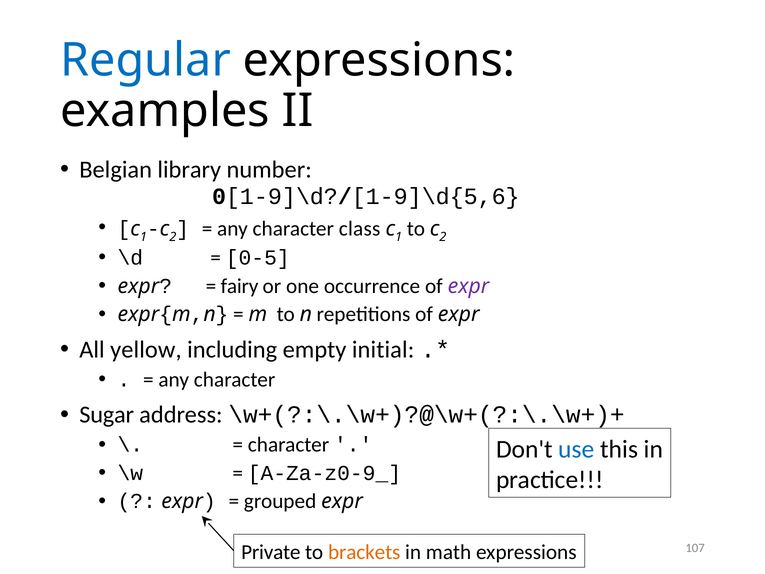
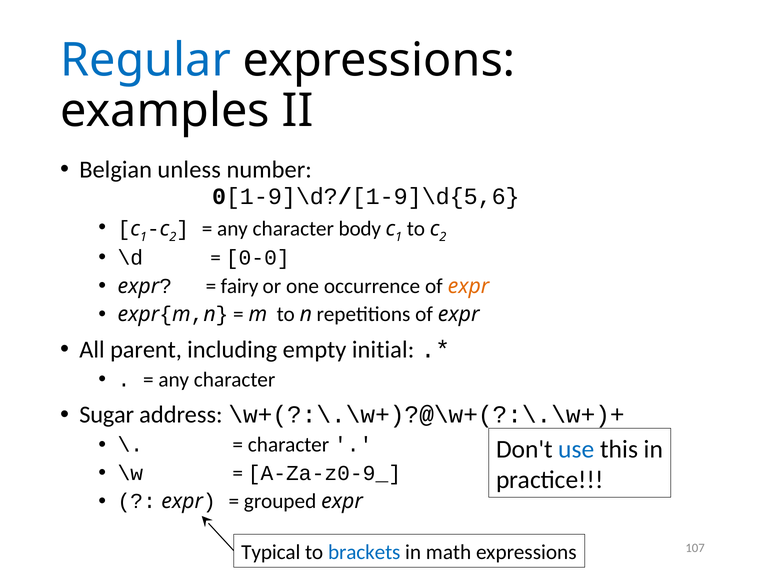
library: library -> unless
class: class -> body
0-5: 0-5 -> 0-0
expr at (468, 286) colour: purple -> orange
yellow: yellow -> parent
Private: Private -> Typical
brackets colour: orange -> blue
